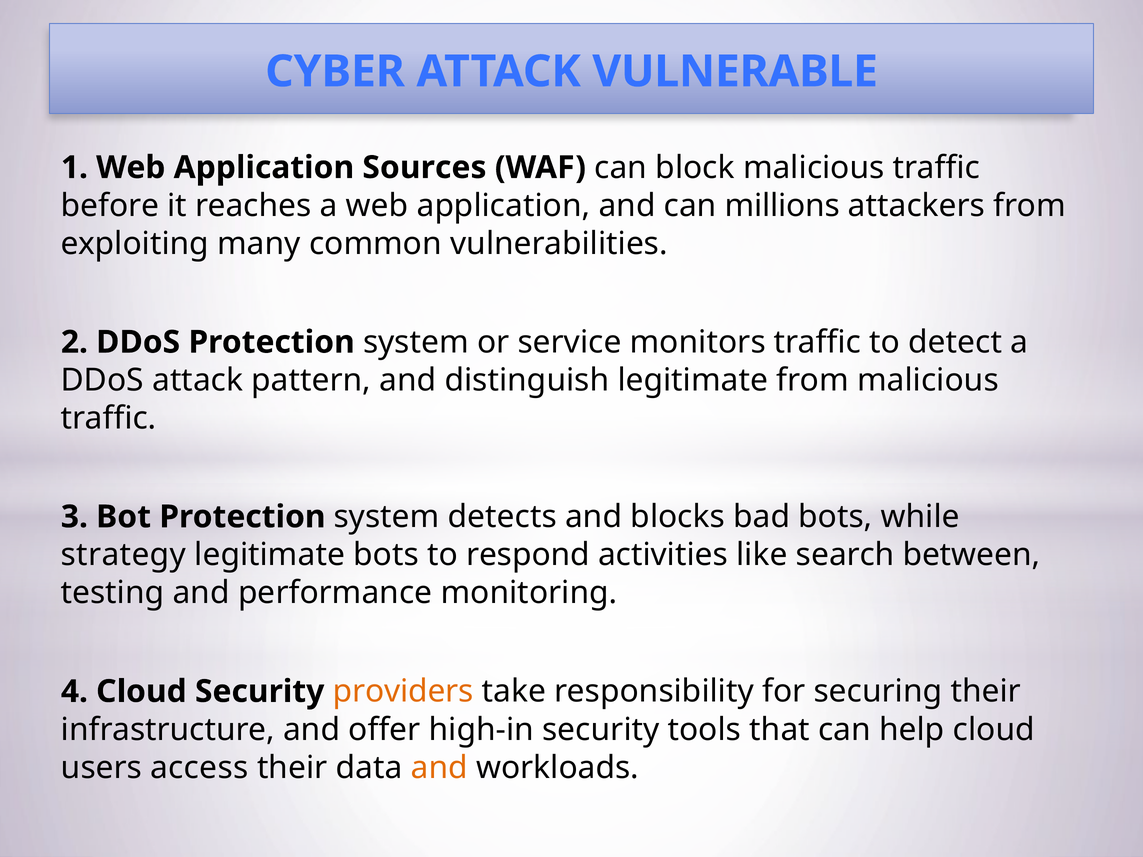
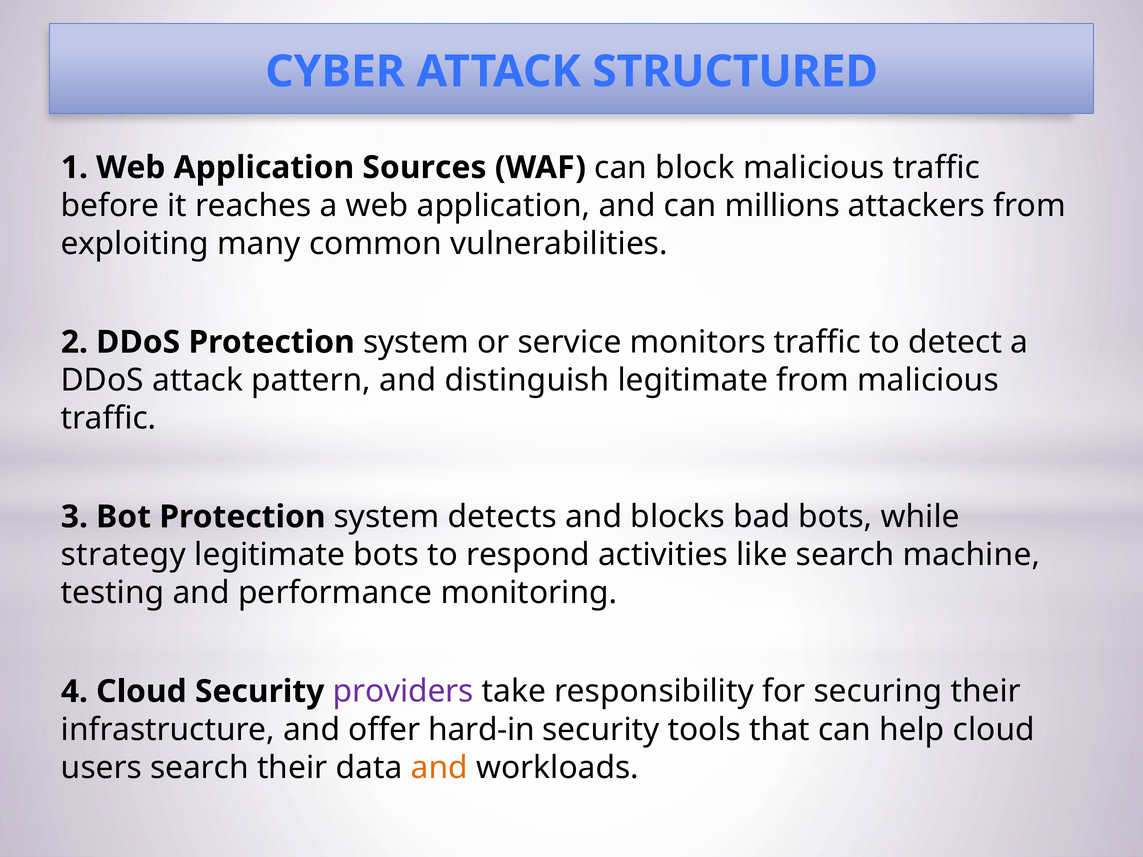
VULNERABLE: VULNERABLE -> STRUCTURED
between: between -> machine
providers colour: orange -> purple
high-in: high-in -> hard-in
users access: access -> search
